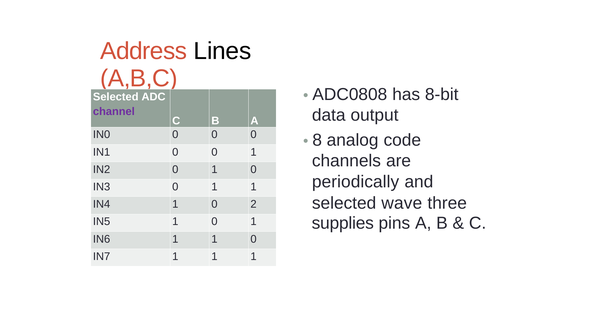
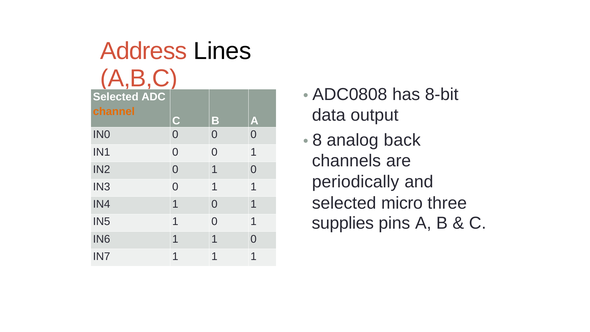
channel colour: purple -> orange
code: code -> back
wave: wave -> micro
IN4 1 0 2: 2 -> 1
